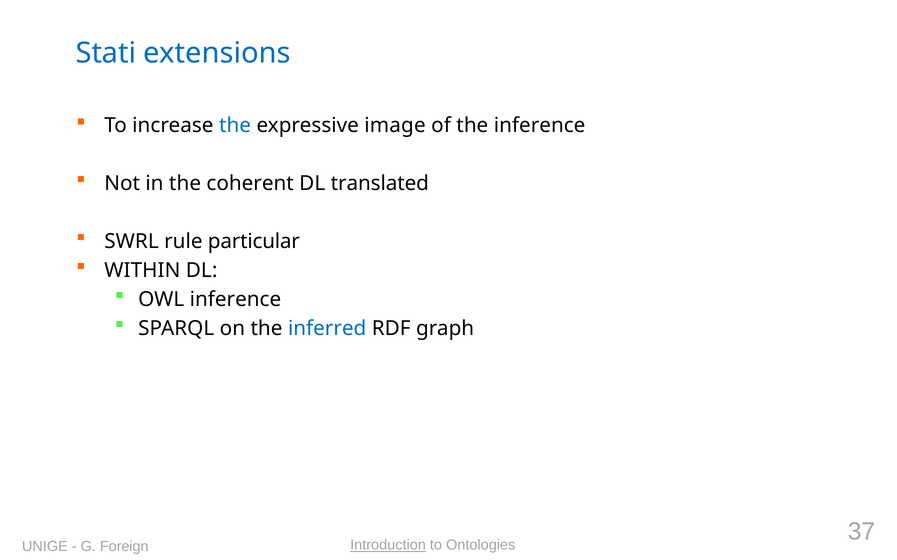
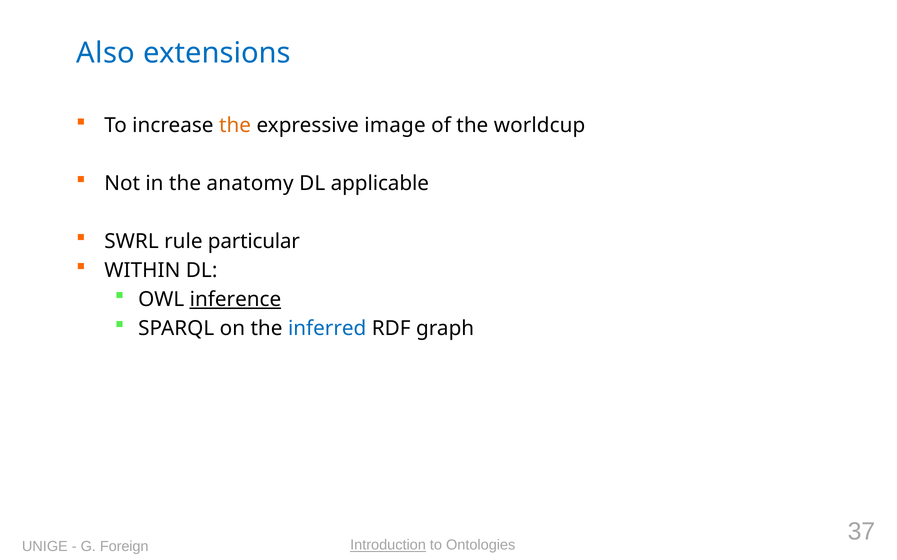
Stati: Stati -> Also
the at (235, 126) colour: blue -> orange
the inference: inference -> worldcup
coherent: coherent -> anatomy
translated: translated -> applicable
inference at (235, 300) underline: none -> present
